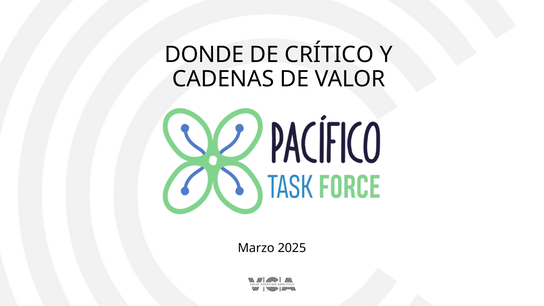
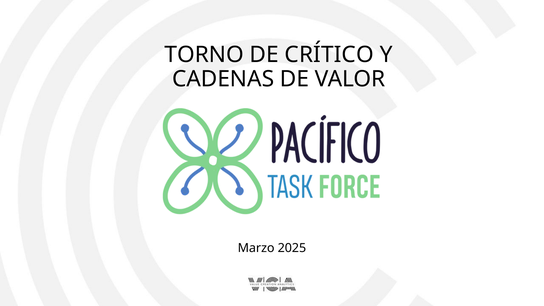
DONDE: DONDE -> TORNO
